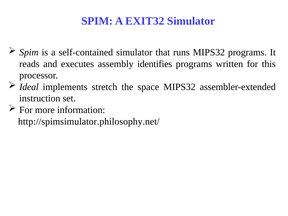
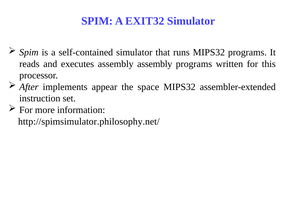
assembly identifies: identifies -> assembly
Ideal: Ideal -> After
stretch: stretch -> appear
